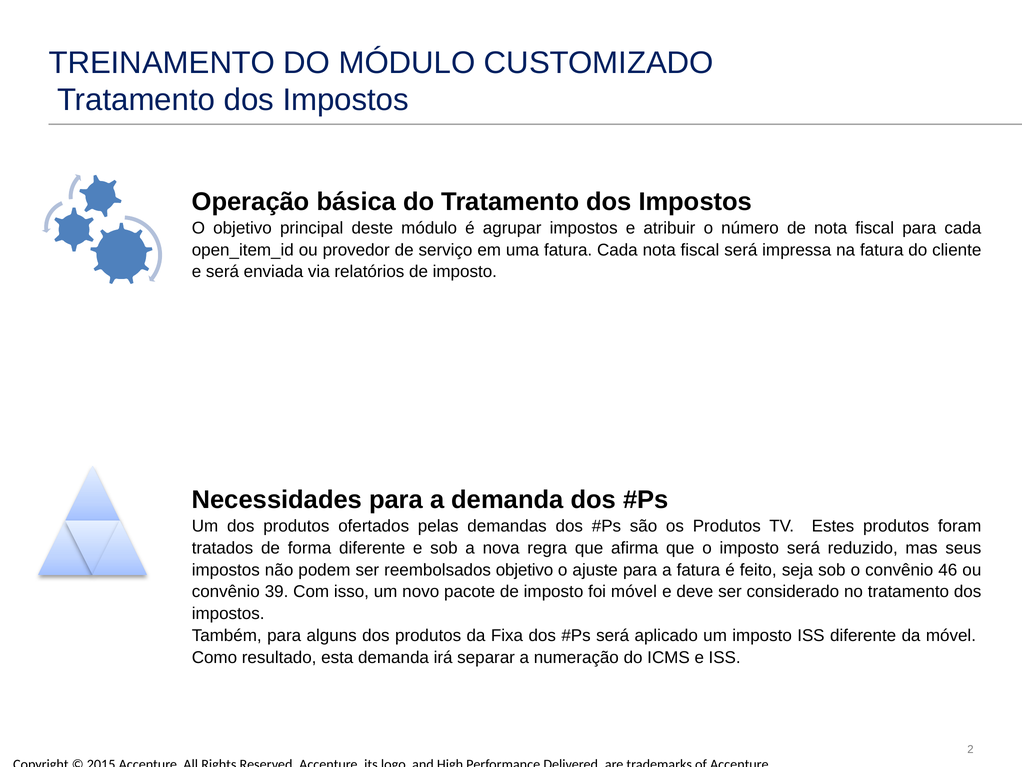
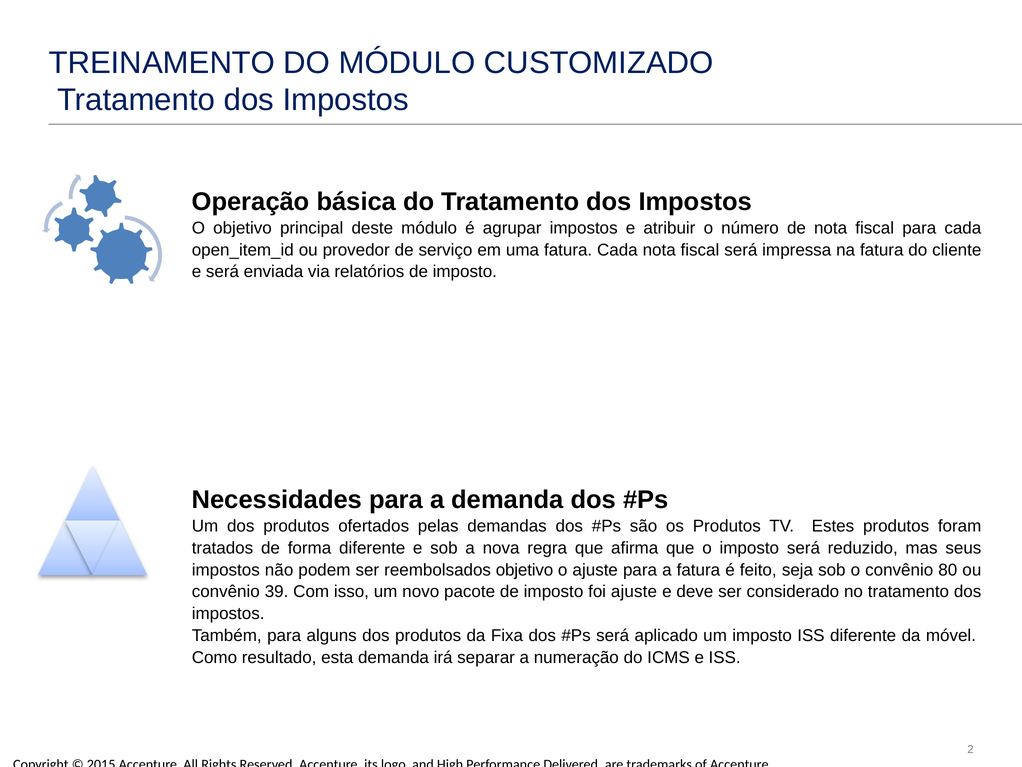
46: 46 -> 80
foi móvel: móvel -> ajuste
